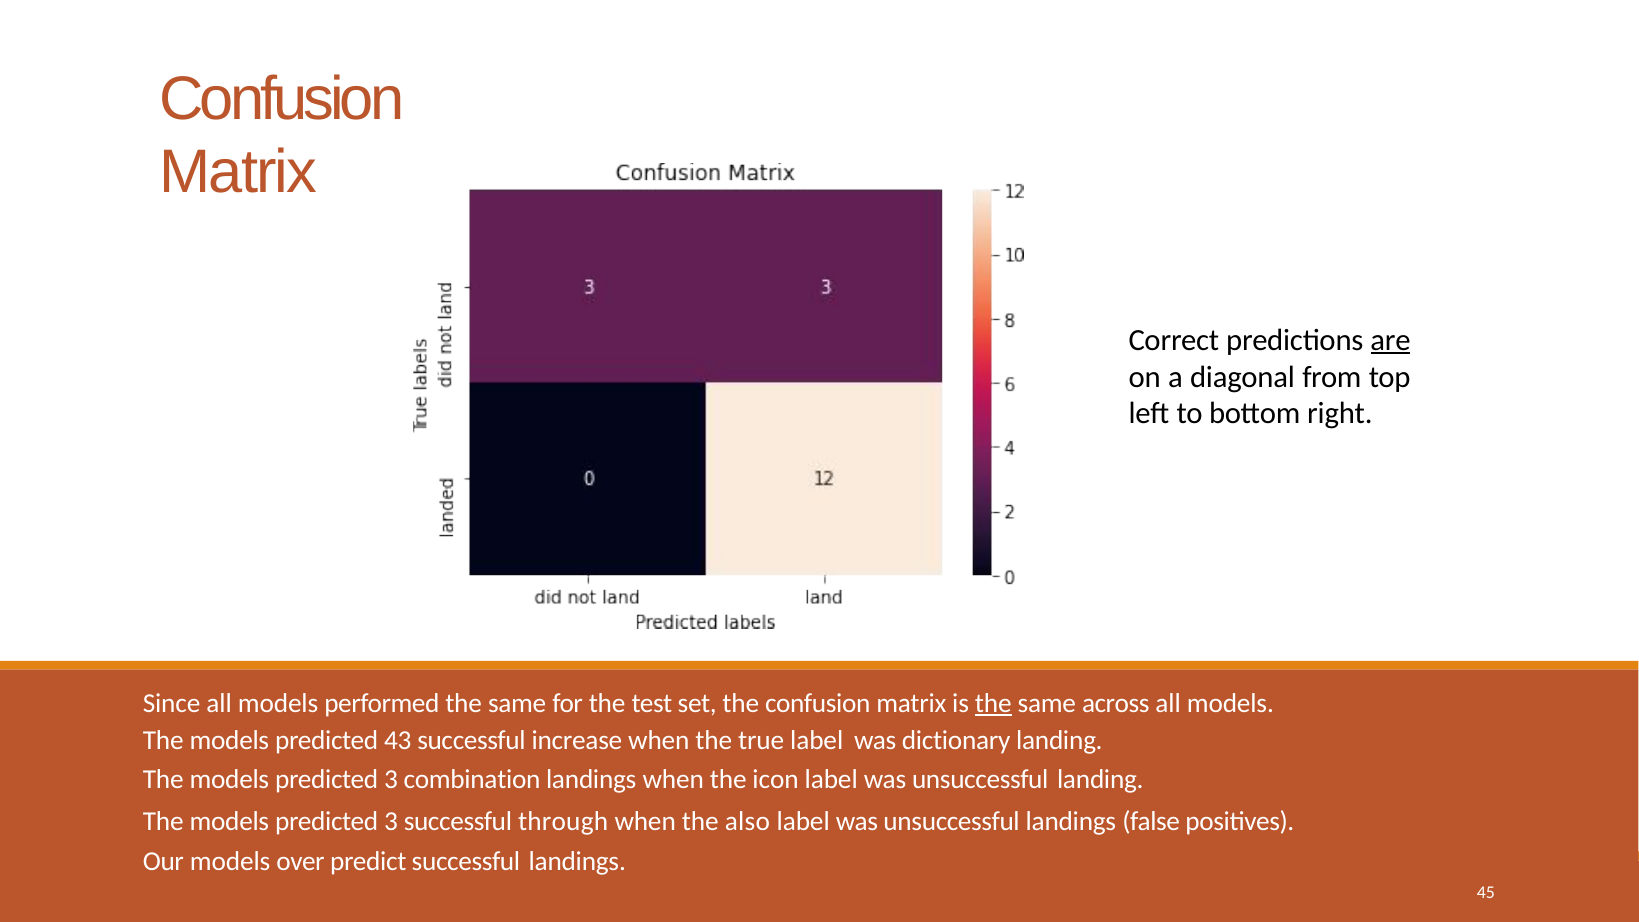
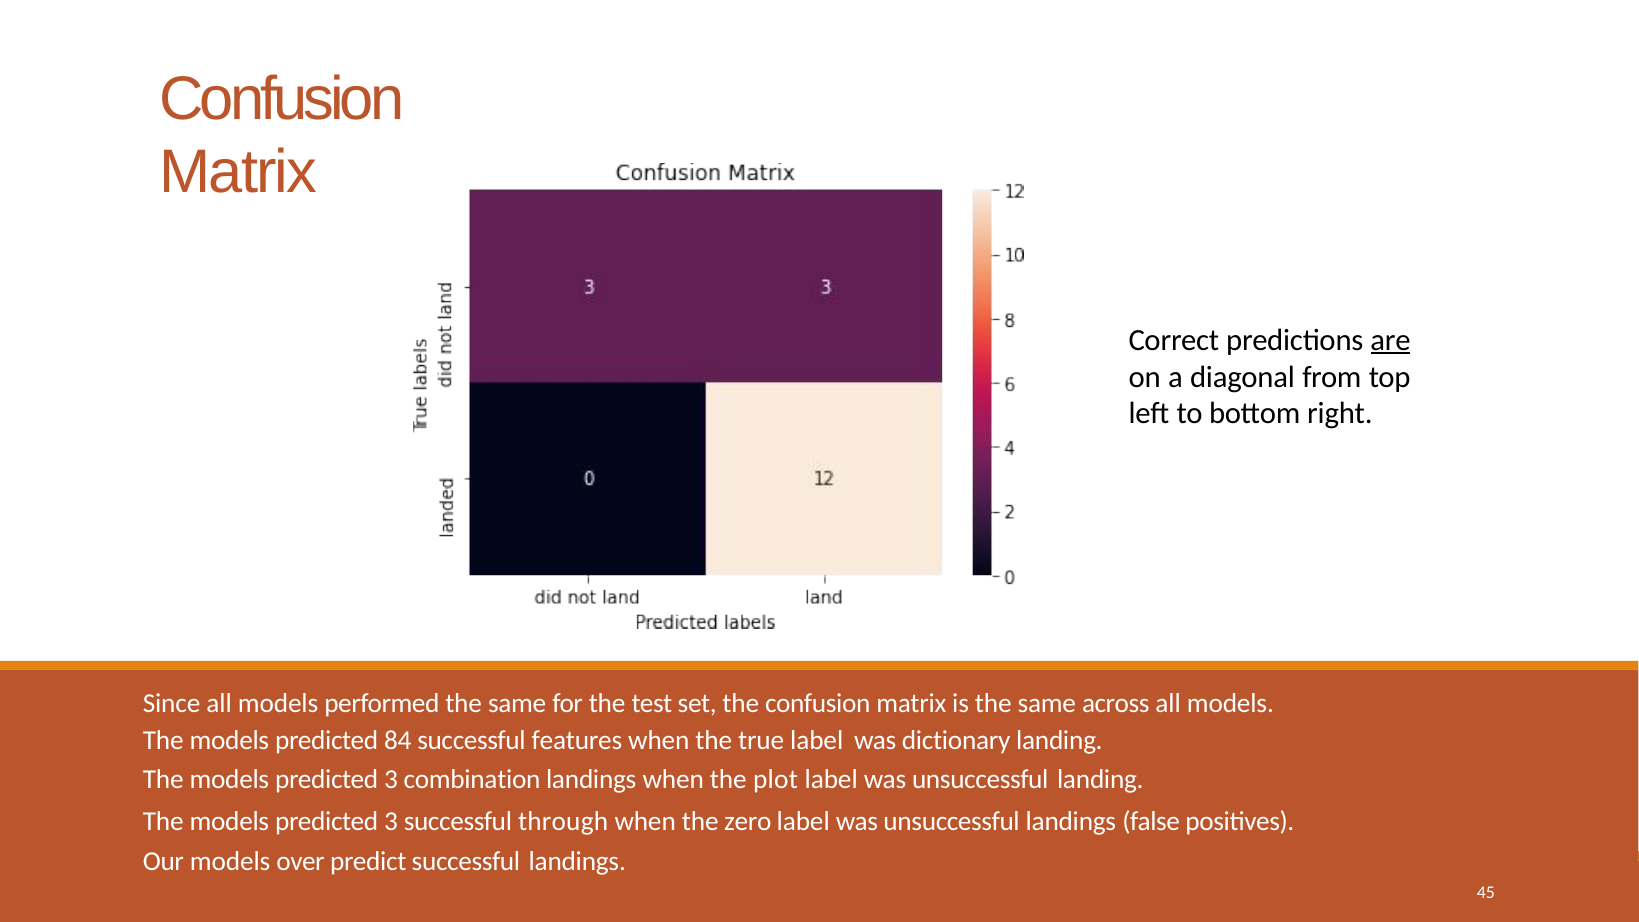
the at (993, 703) underline: present -> none
43: 43 -> 84
increase: increase -> features
icon: icon -> plot
also: also -> zero
